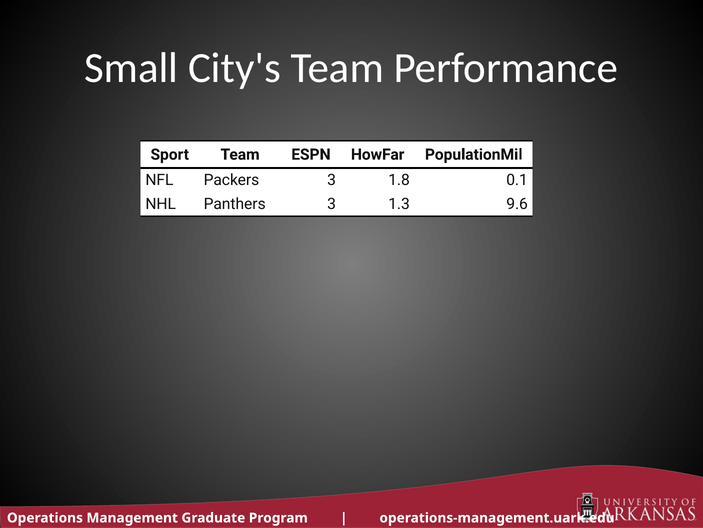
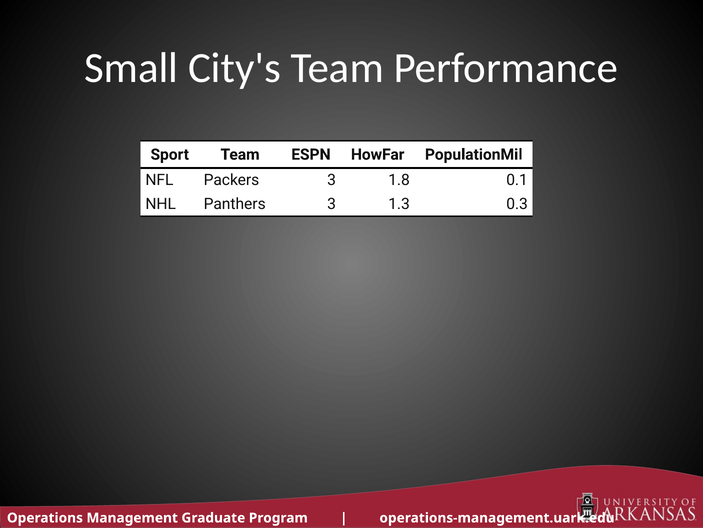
9.6: 9.6 -> 0.3
